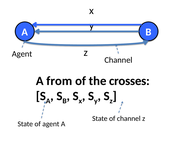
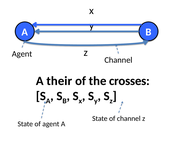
from: from -> their
